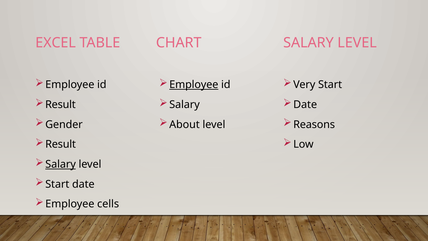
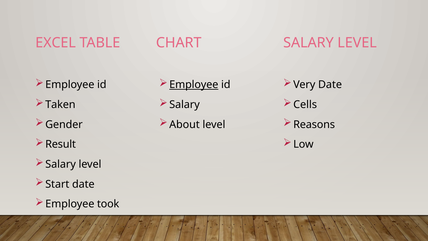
Very Start: Start -> Date
Result at (60, 105): Result -> Taken
Date at (305, 105): Date -> Cells
Salary at (61, 164) underline: present -> none
cells: cells -> took
